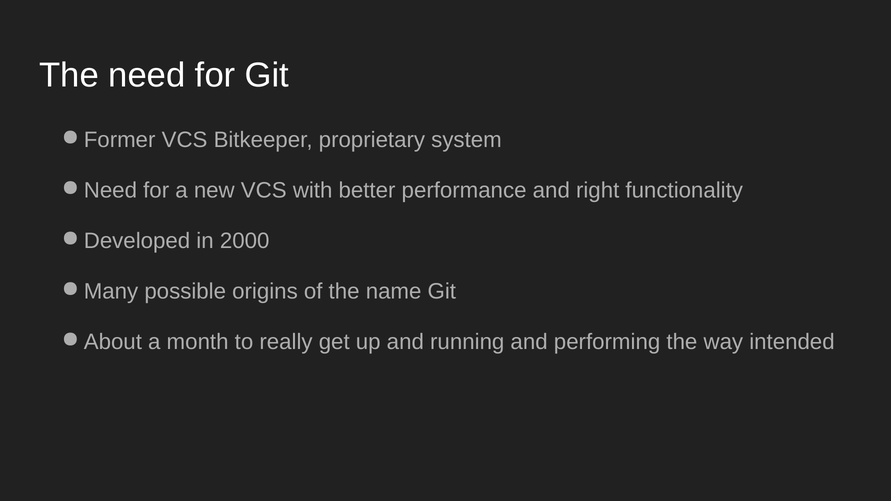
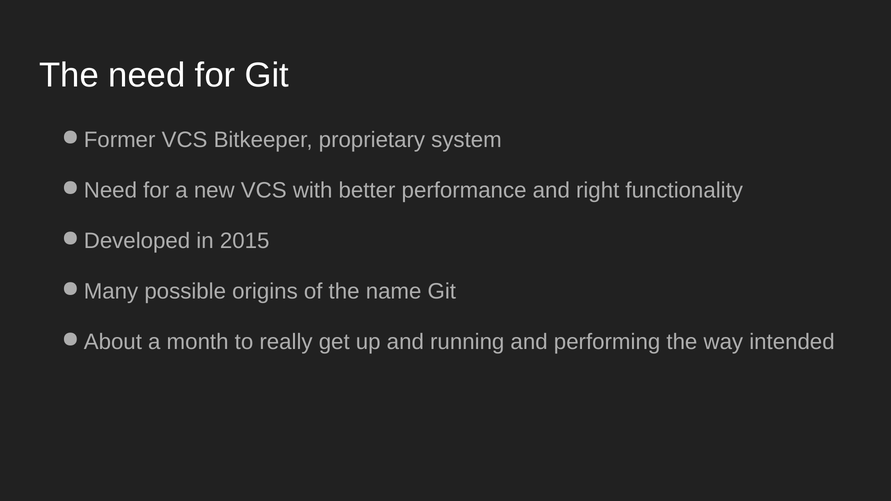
2000: 2000 -> 2015
